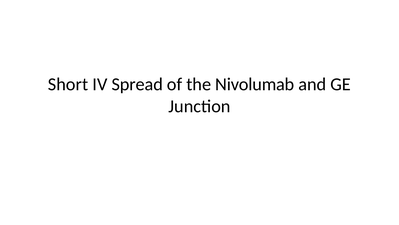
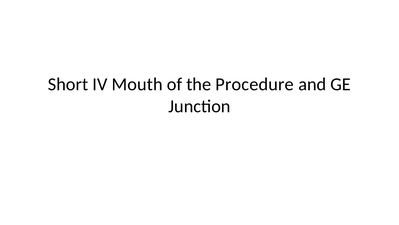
Spread: Spread -> Mouth
Nivolumab: Nivolumab -> Procedure
